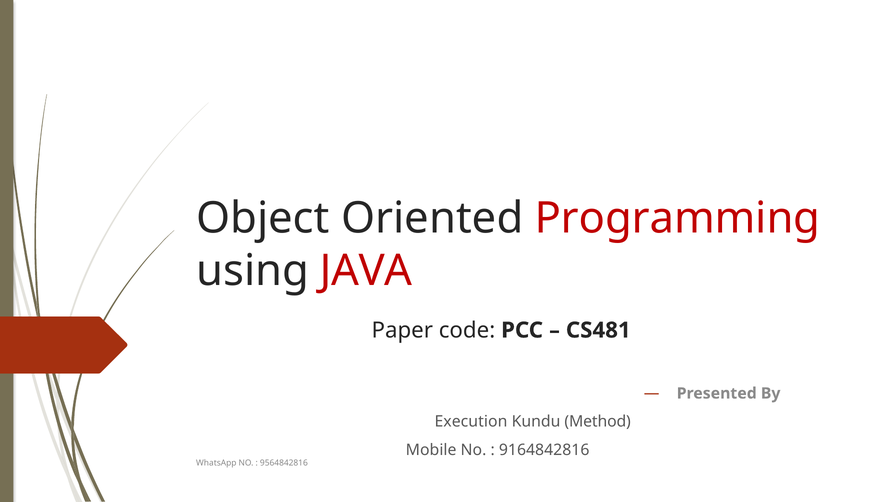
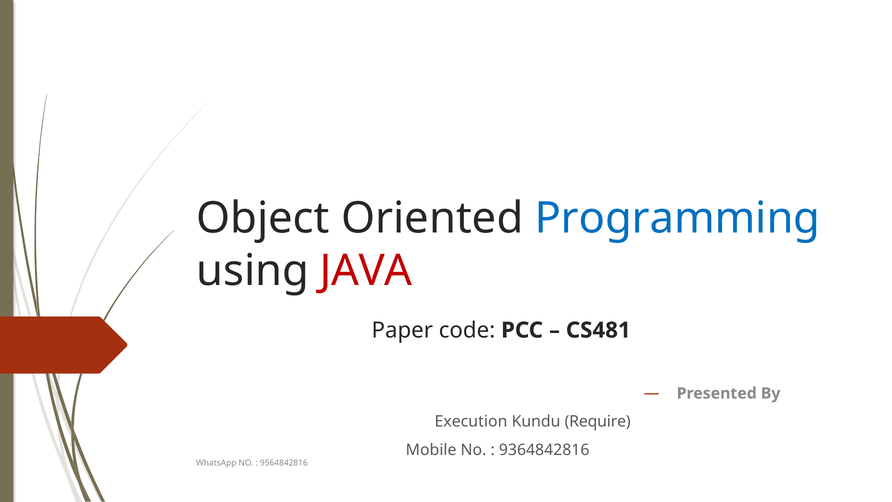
Programming colour: red -> blue
Method: Method -> Require
9164842816: 9164842816 -> 9364842816
